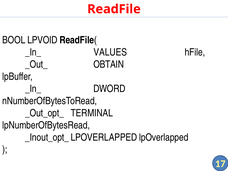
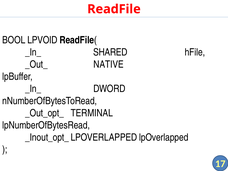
VALUES: VALUES -> SHARED
OBTAIN: OBTAIN -> NATIVE
